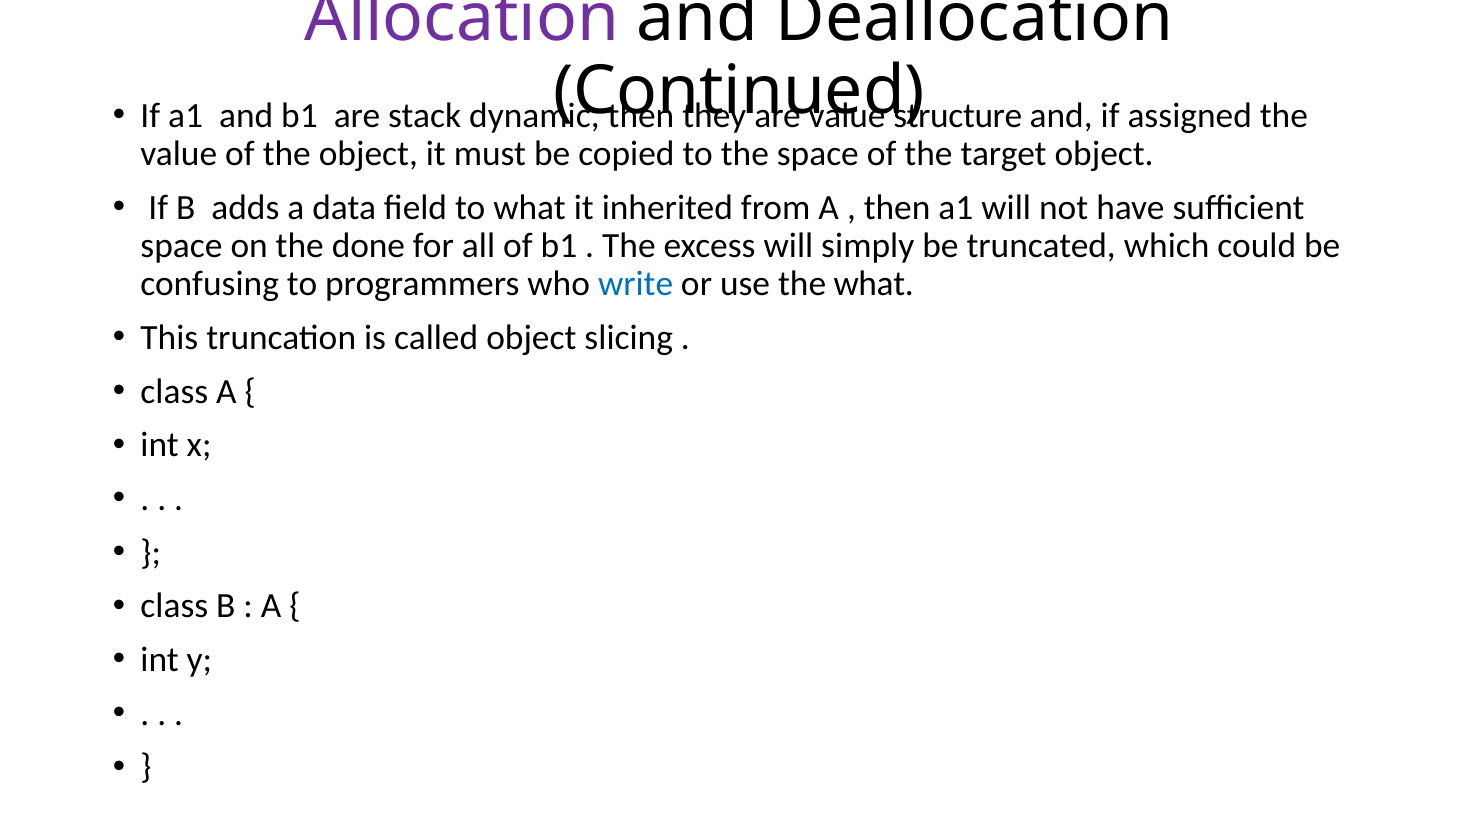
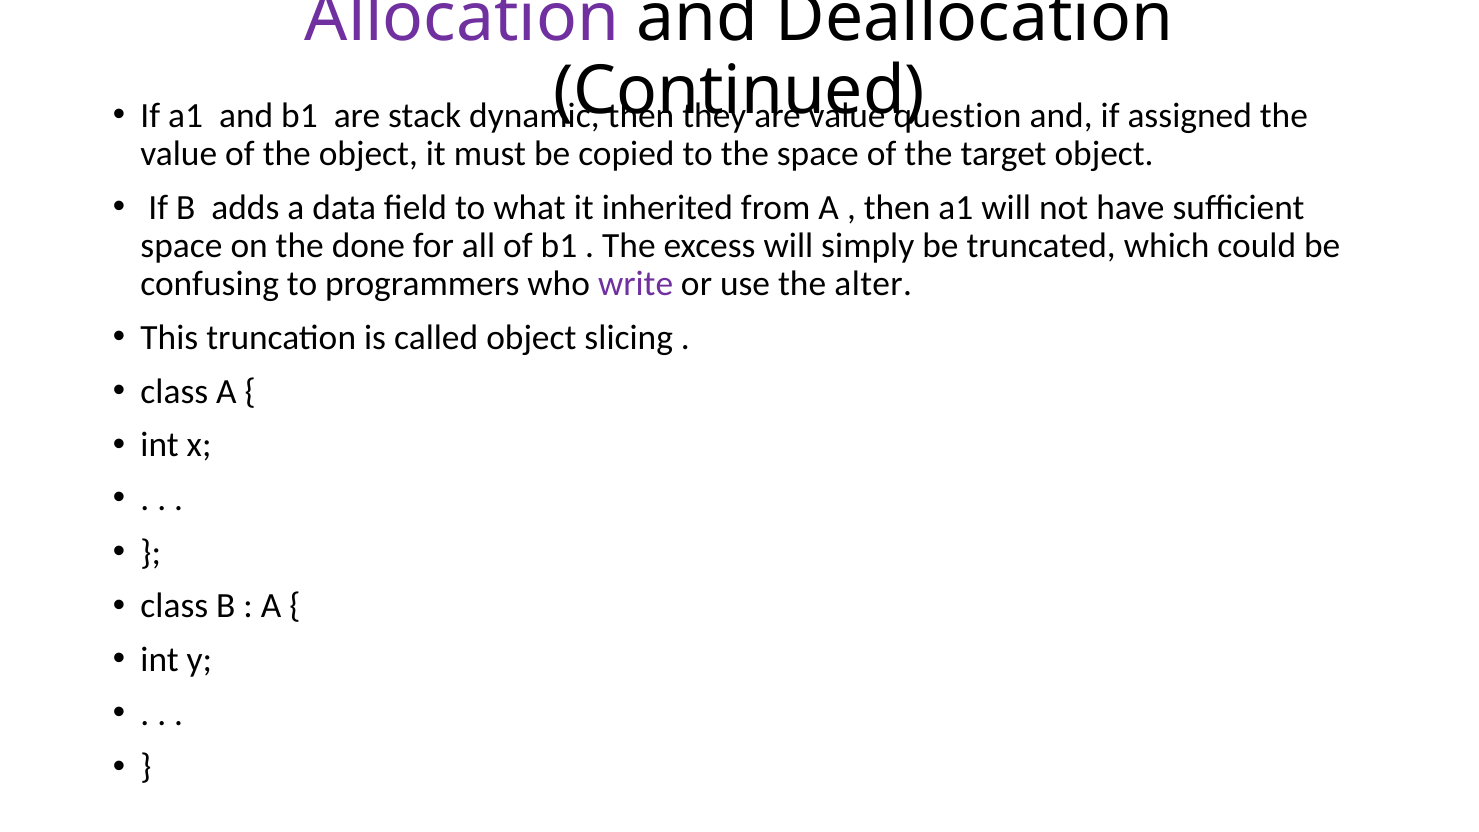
structure: structure -> question
write colour: blue -> purple
the what: what -> alter
